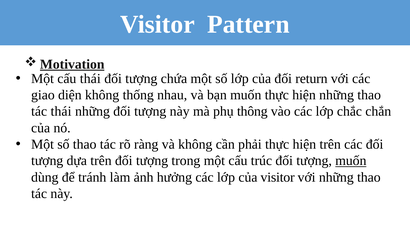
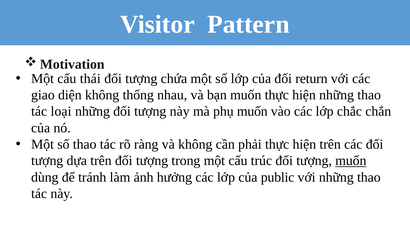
Motivation underline: present -> none
tác thái: thái -> loại
phụ thông: thông -> muốn
của visitor: visitor -> public
